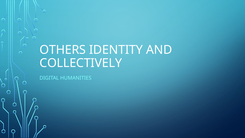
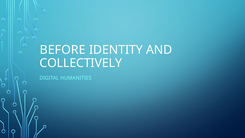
OTHERS: OTHERS -> BEFORE
